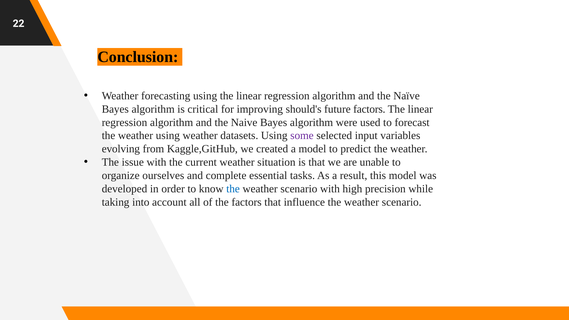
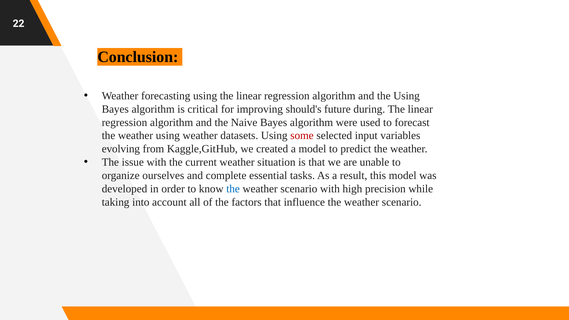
the Naïve: Naïve -> Using
future factors: factors -> during
some colour: purple -> red
